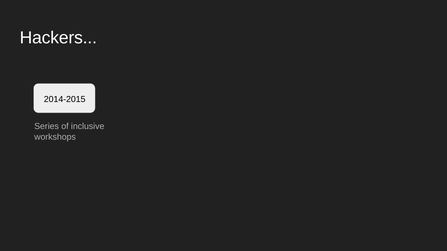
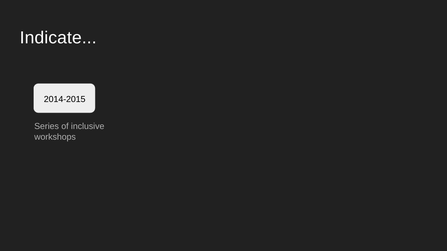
Hackers: Hackers -> Indicate
